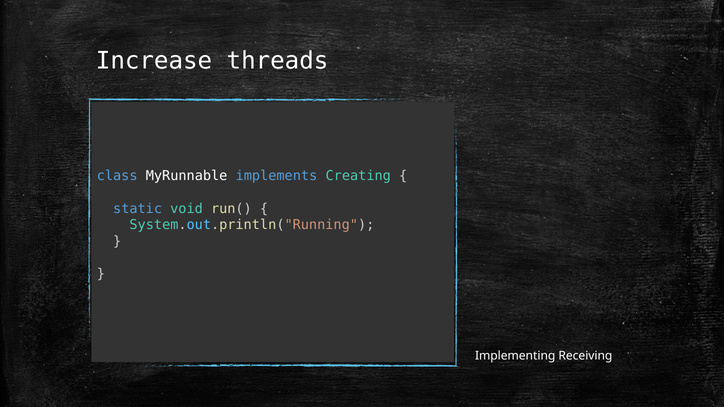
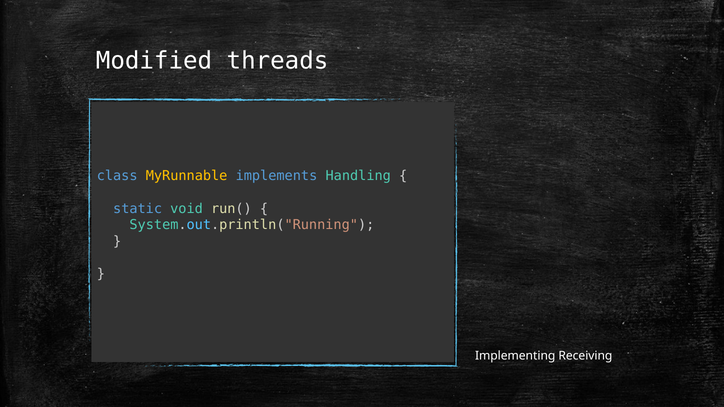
Increase: Increase -> Modified
MyRunnable colour: white -> yellow
Creating: Creating -> Handling
